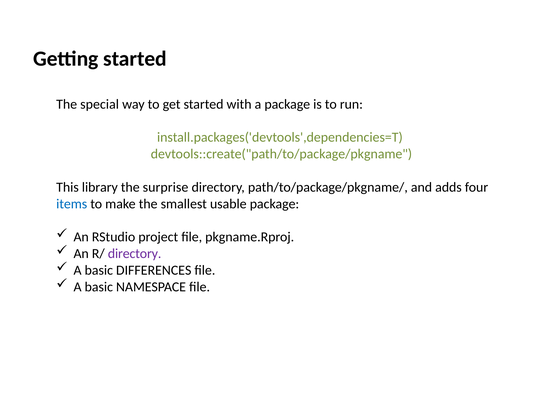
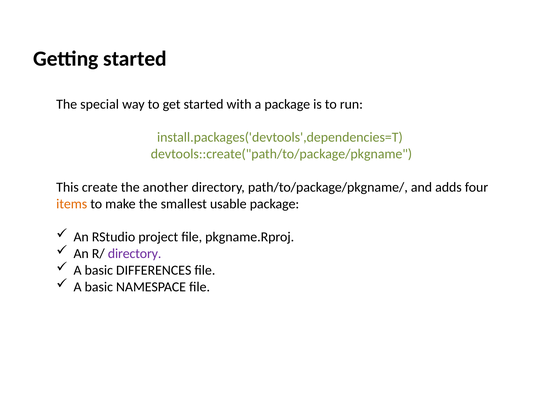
library: library -> create
surprise: surprise -> another
items colour: blue -> orange
